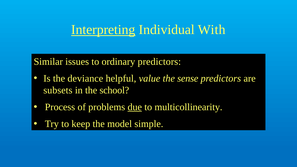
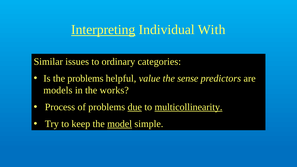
ordinary predictors: predictors -> categories
the deviance: deviance -> problems
subsets: subsets -> models
school: school -> works
multicollinearity underline: none -> present
model underline: none -> present
